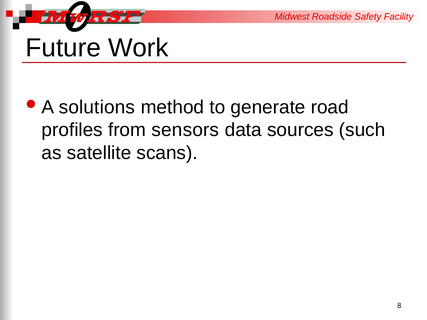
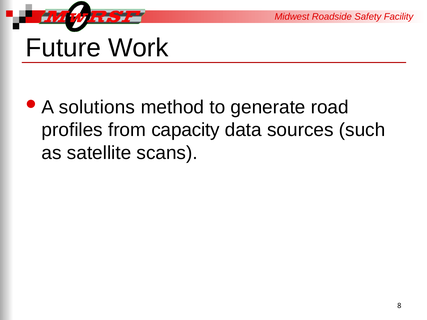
sensors: sensors -> capacity
